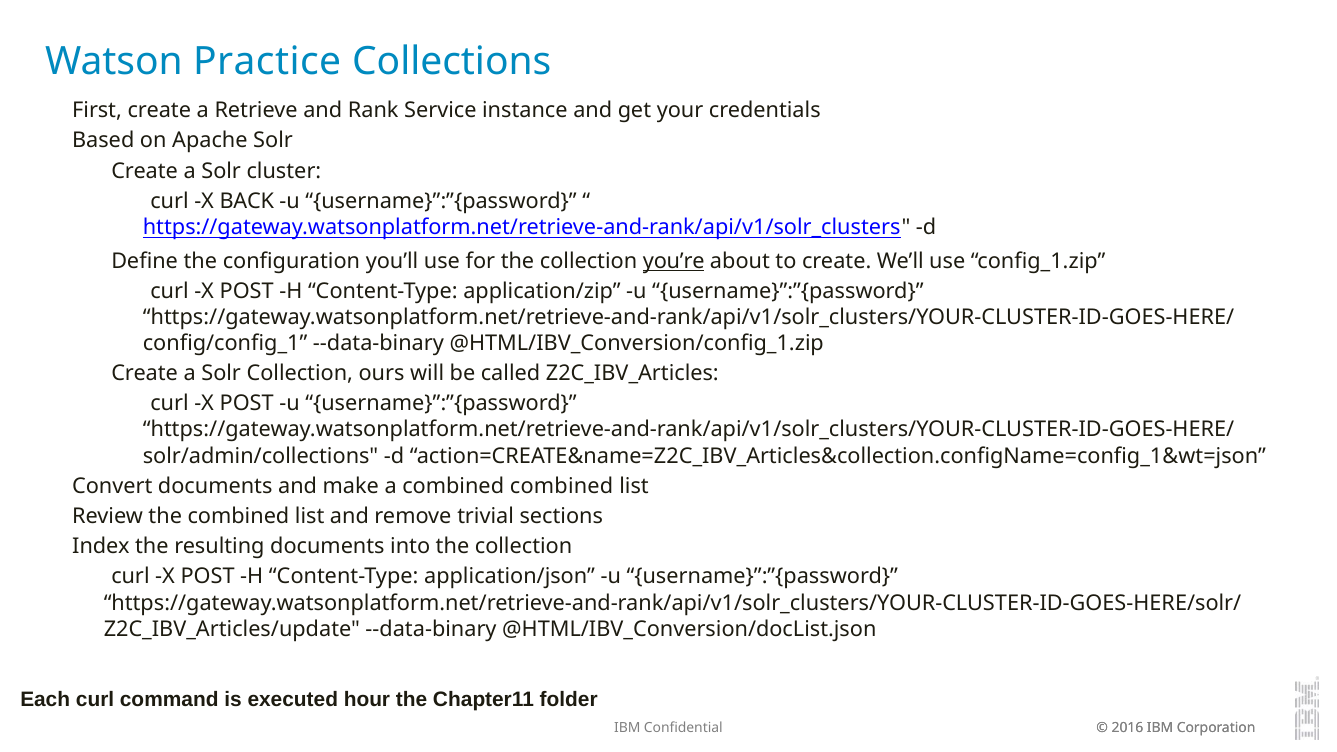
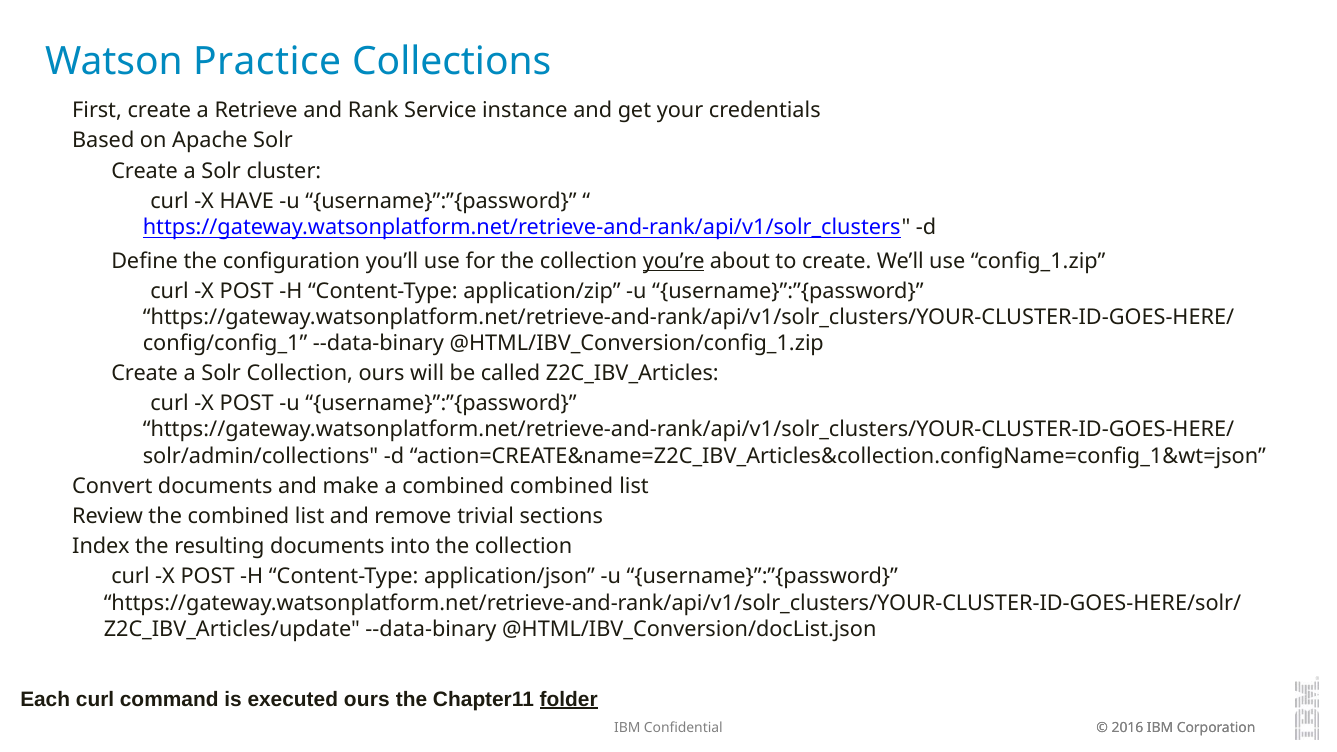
BACK: BACK -> HAVE
executed hour: hour -> ours
folder underline: none -> present
